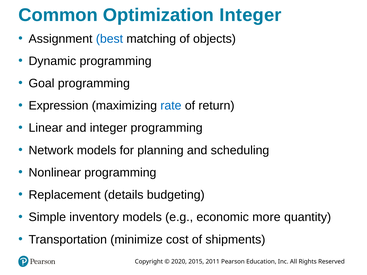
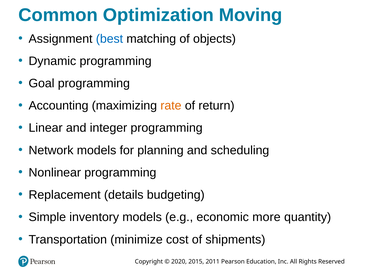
Optimization Integer: Integer -> Moving
Expression: Expression -> Accounting
rate colour: blue -> orange
